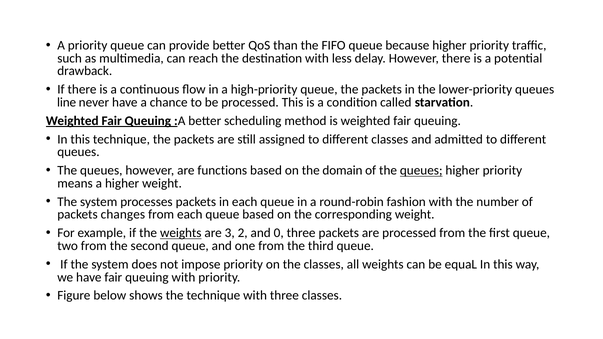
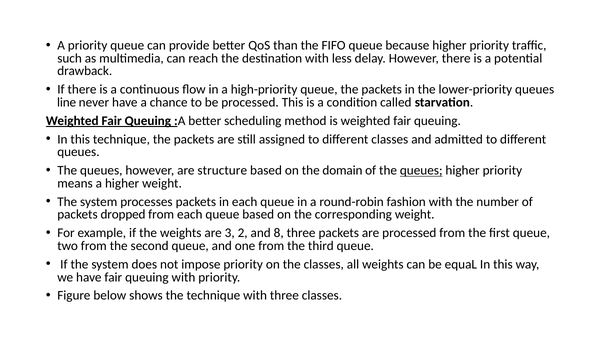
functions: functions -> structure
changes: changes -> dropped
weights at (181, 233) underline: present -> none
0: 0 -> 8
